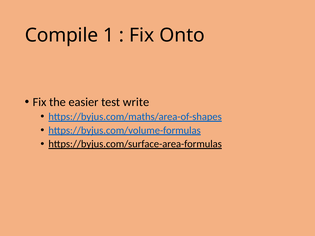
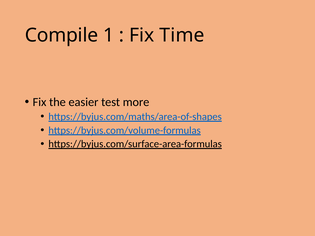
Onto: Onto -> Time
write: write -> more
